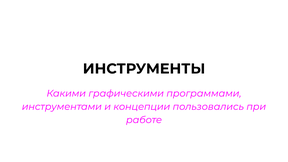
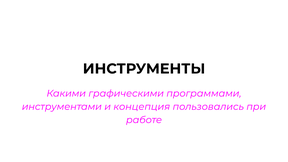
концепции: концепции -> концепция
